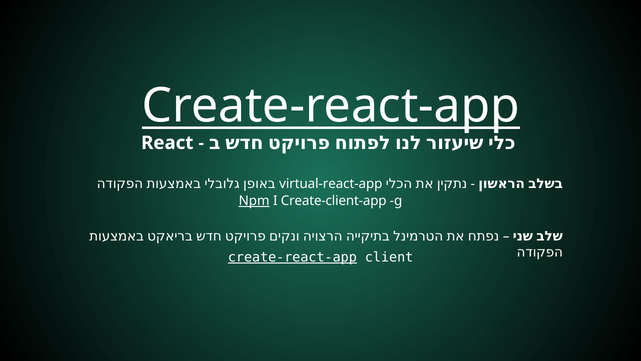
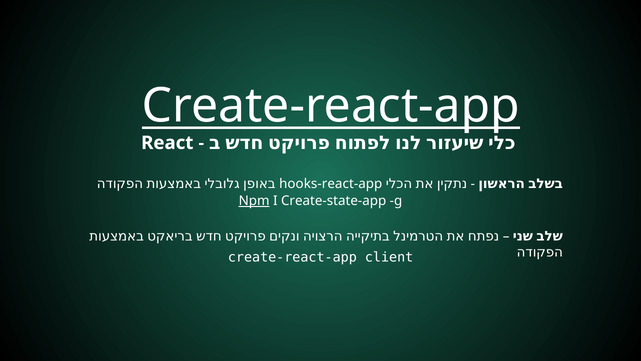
virtual-react-app: virtual-react-app -> hooks-react-app
Create-client-app: Create-client-app -> Create-state-app
create-react-app at (292, 257) underline: present -> none
